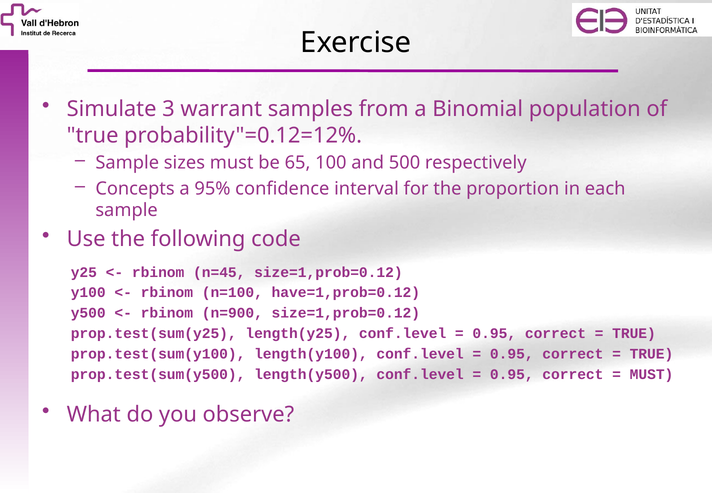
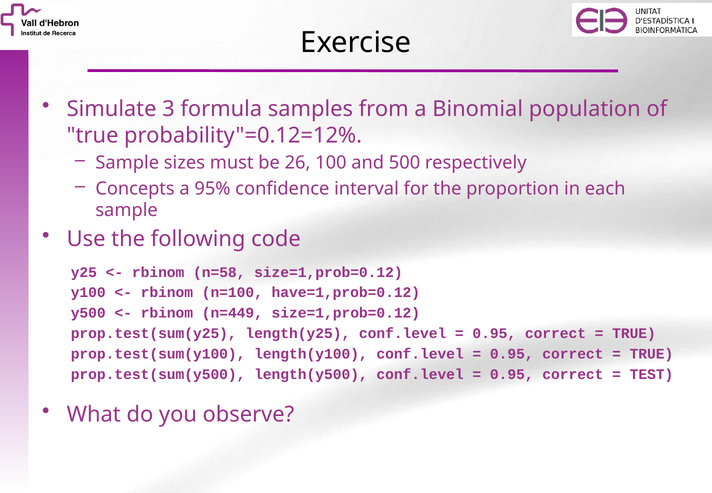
warrant: warrant -> formula
65: 65 -> 26
n=45: n=45 -> n=58
n=900: n=900 -> n=449
MUST at (652, 374): MUST -> TEST
